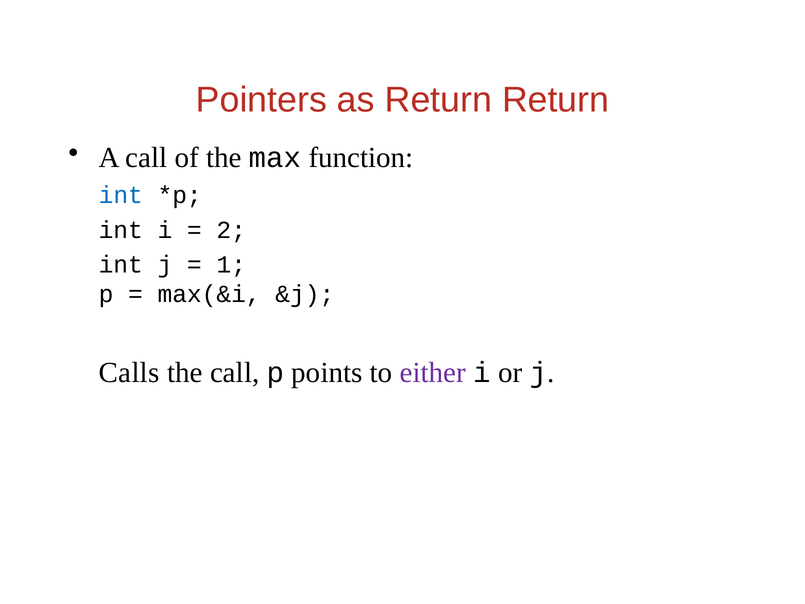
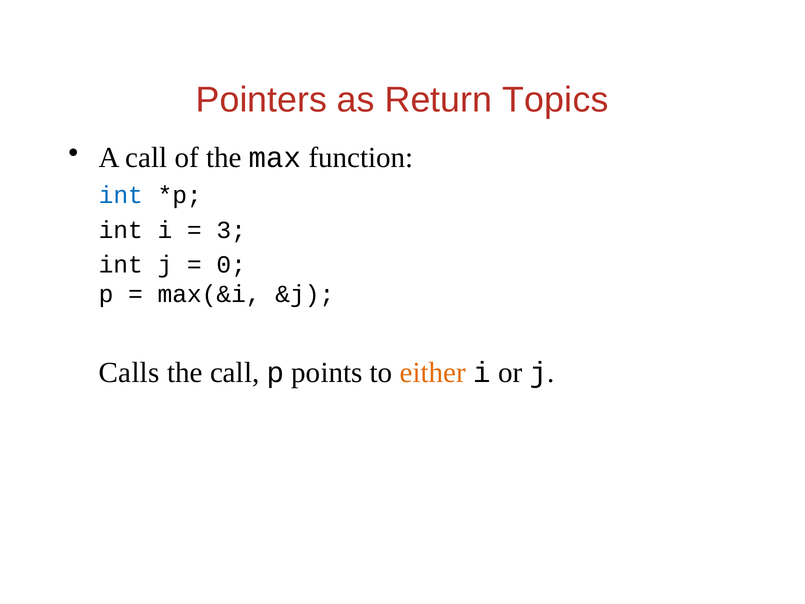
Return Return: Return -> Topics
2: 2 -> 3
1: 1 -> 0
either colour: purple -> orange
